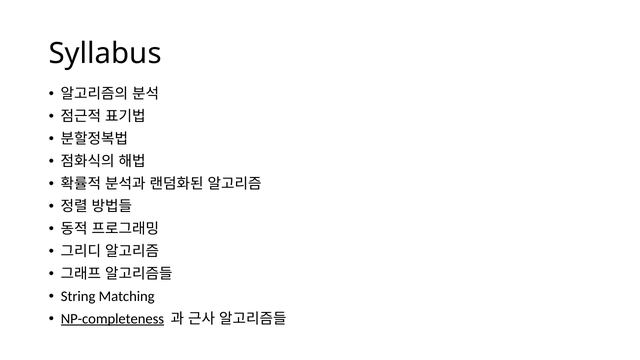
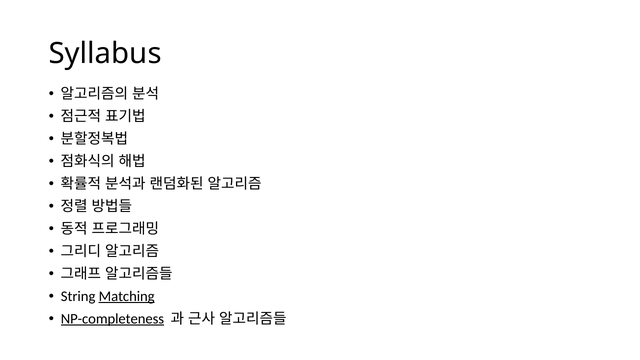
Matching underline: none -> present
